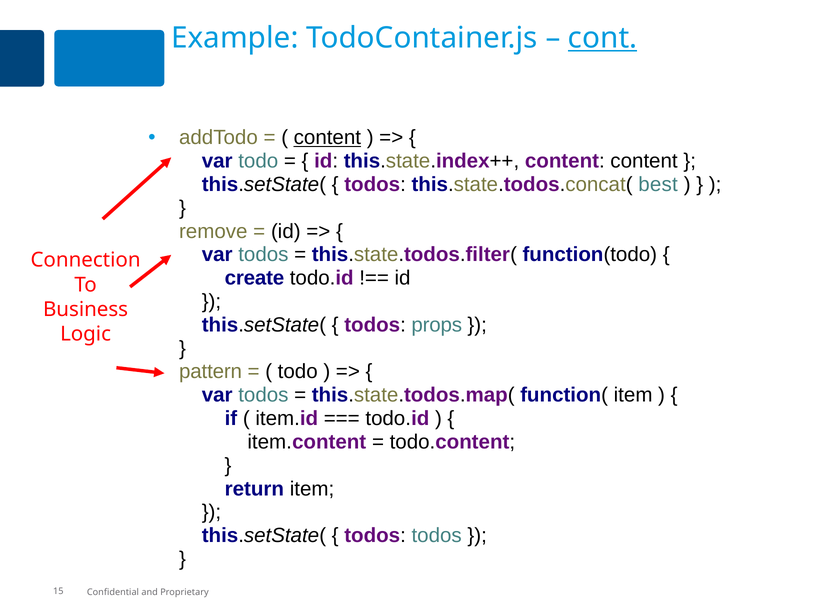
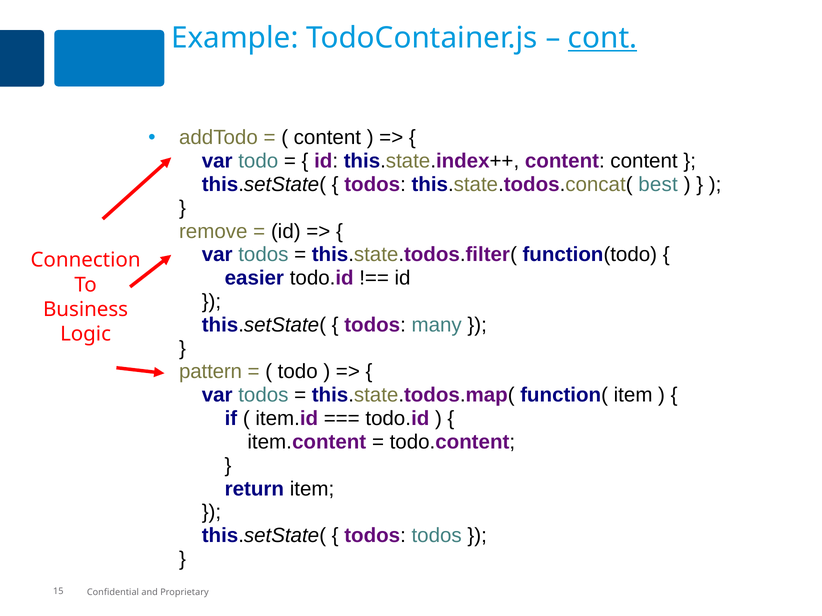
content at (327, 138) underline: present -> none
create: create -> easier
props: props -> many
